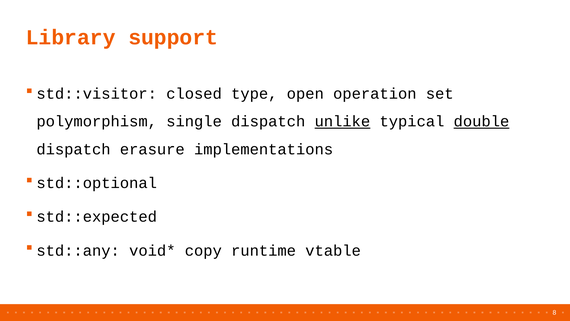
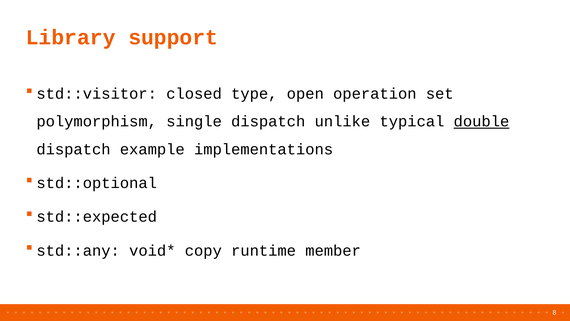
unlike underline: present -> none
erasure: erasure -> example
vtable: vtable -> member
